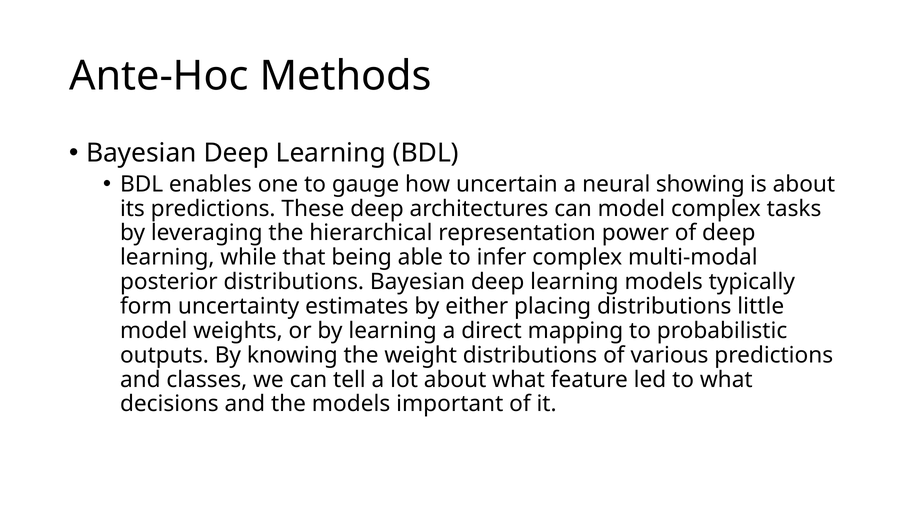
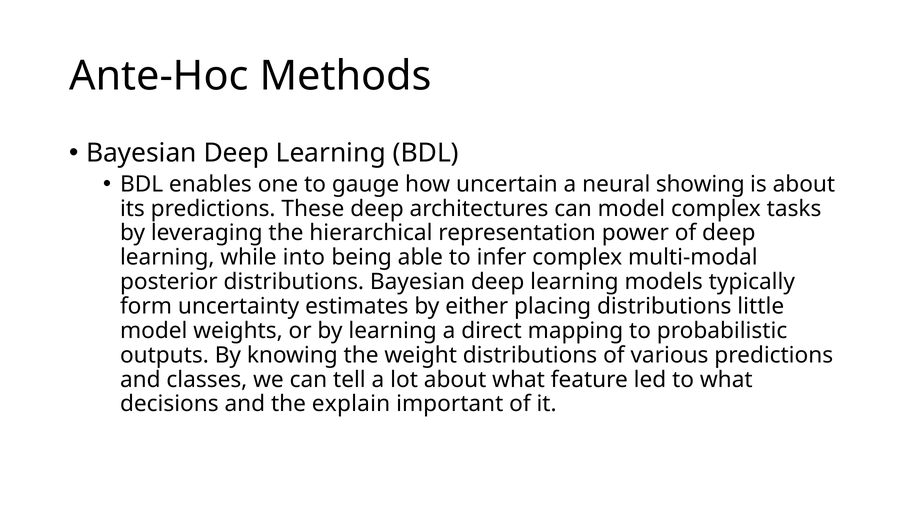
that: that -> into
the models: models -> explain
